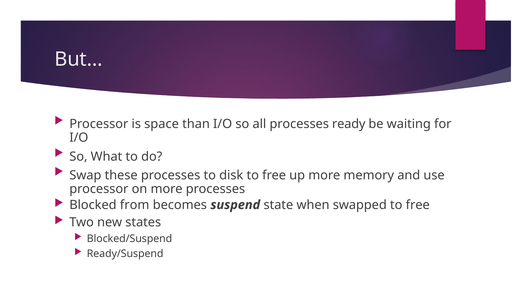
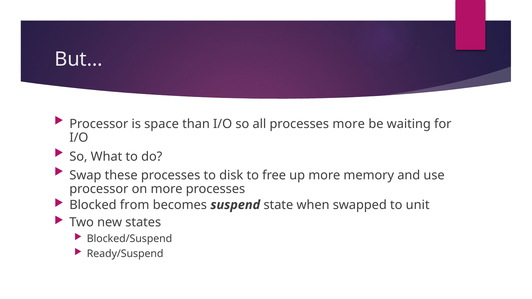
processes ready: ready -> more
swapped to free: free -> unit
